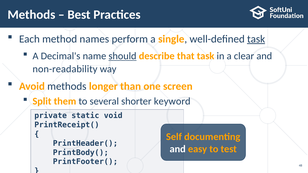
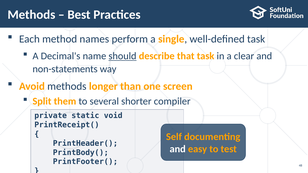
task at (256, 39) underline: present -> none
non-readability: non-readability -> non-statements
keyword: keyword -> compiler
